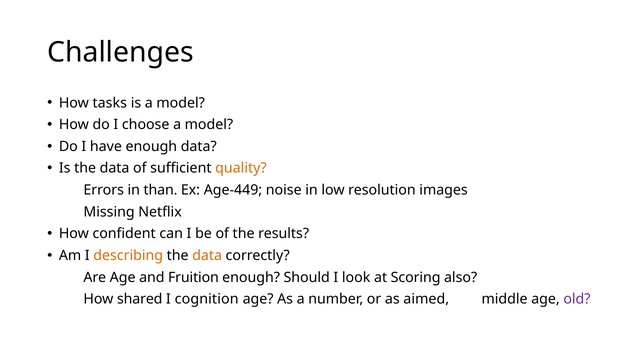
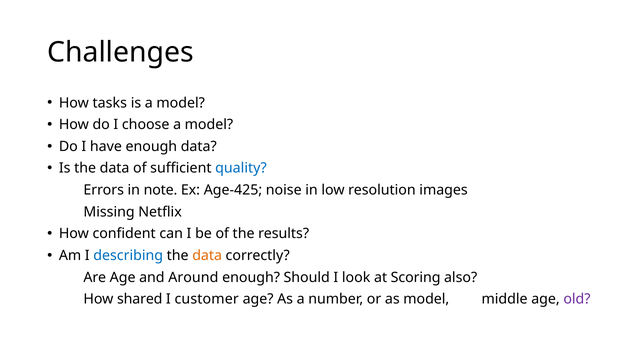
quality colour: orange -> blue
than: than -> note
Age-449: Age-449 -> Age-425
describing colour: orange -> blue
Fruition: Fruition -> Around
cognition: cognition -> customer
as aimed: aimed -> model
